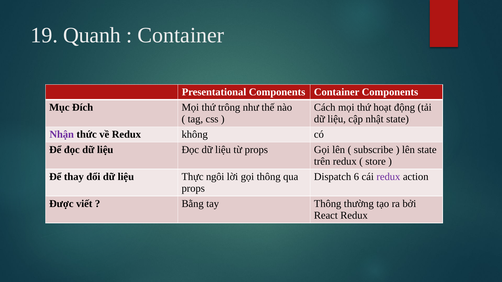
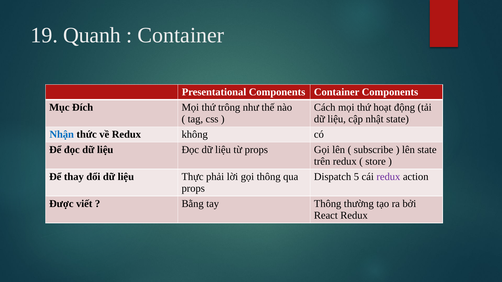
Nhận colour: purple -> blue
ngôi: ngôi -> phải
6: 6 -> 5
